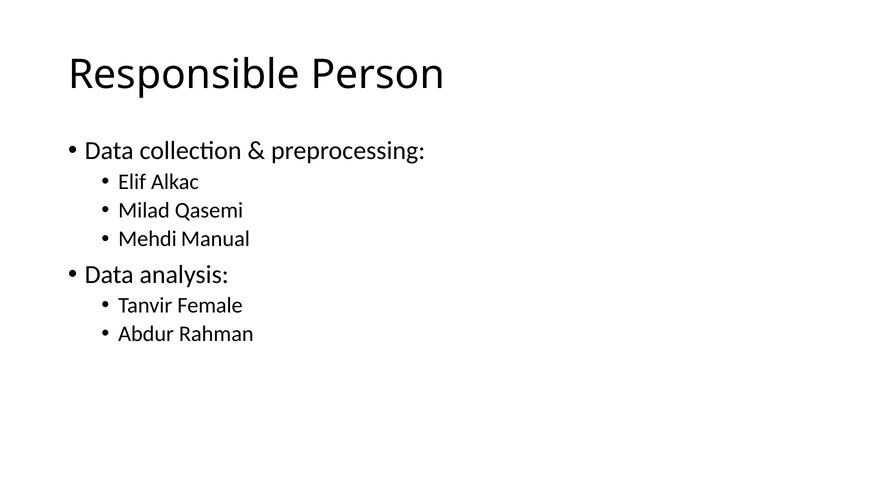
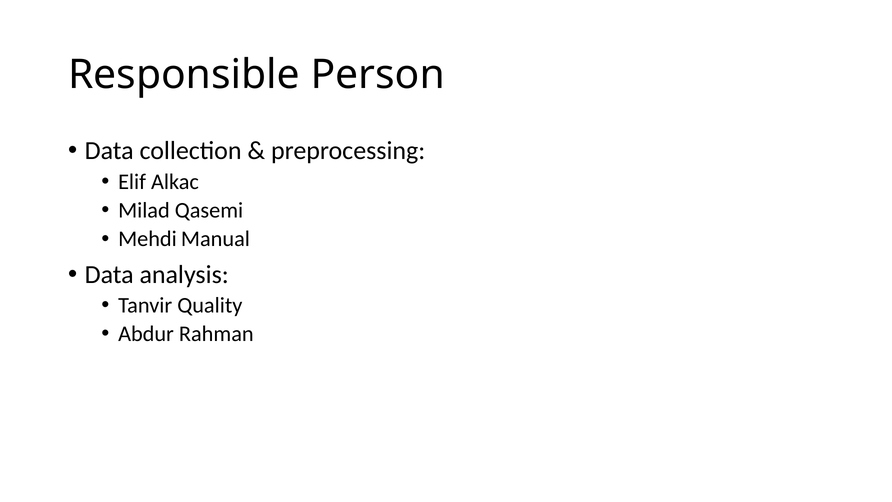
Female: Female -> Quality
